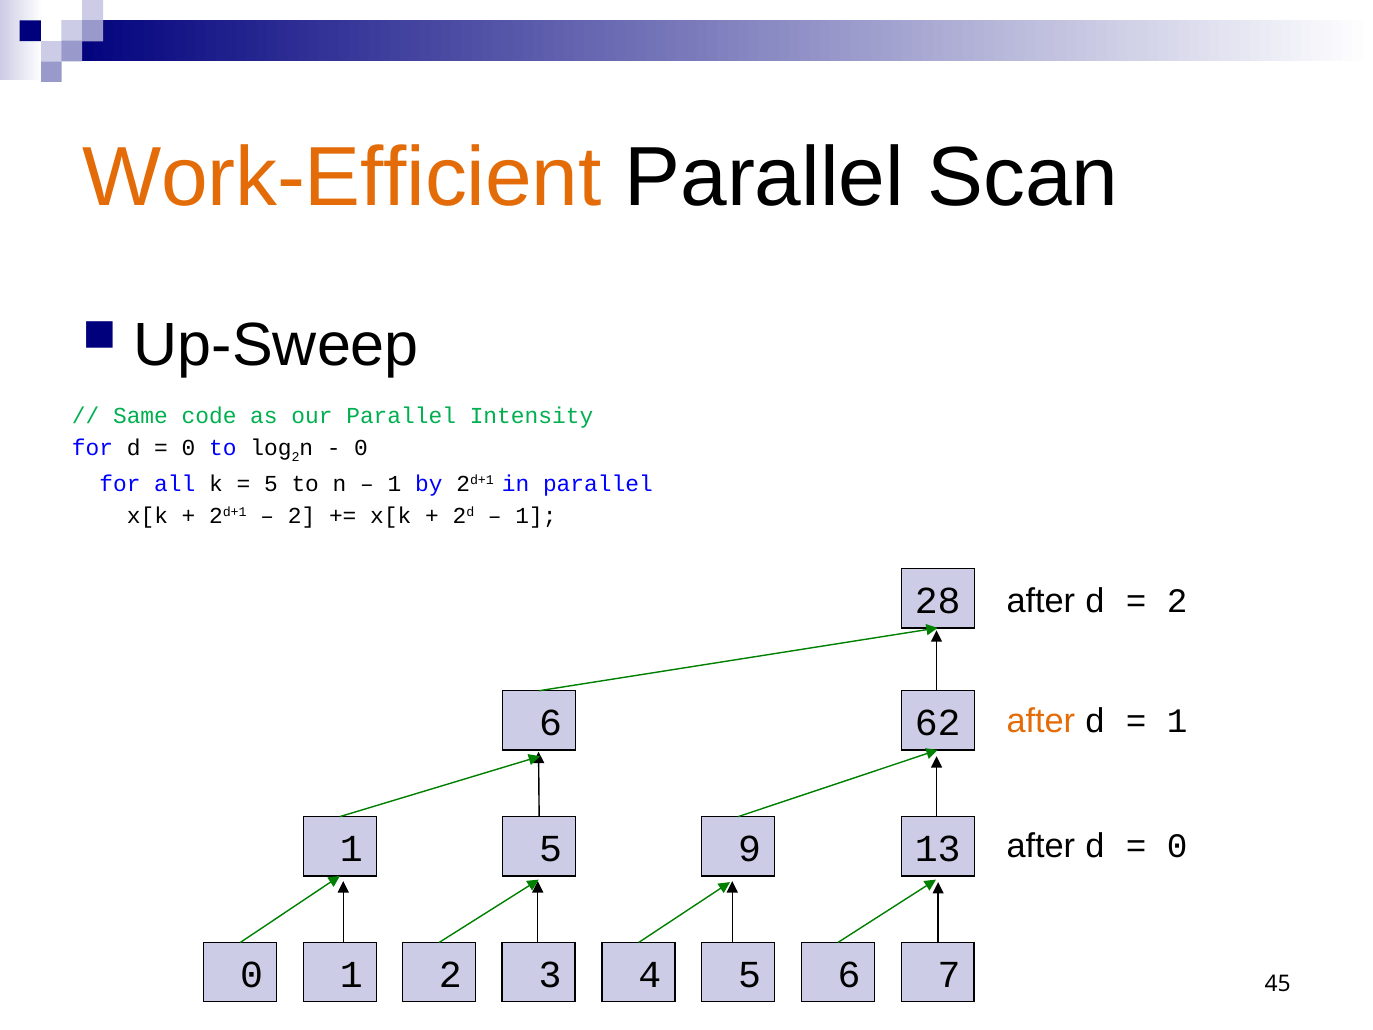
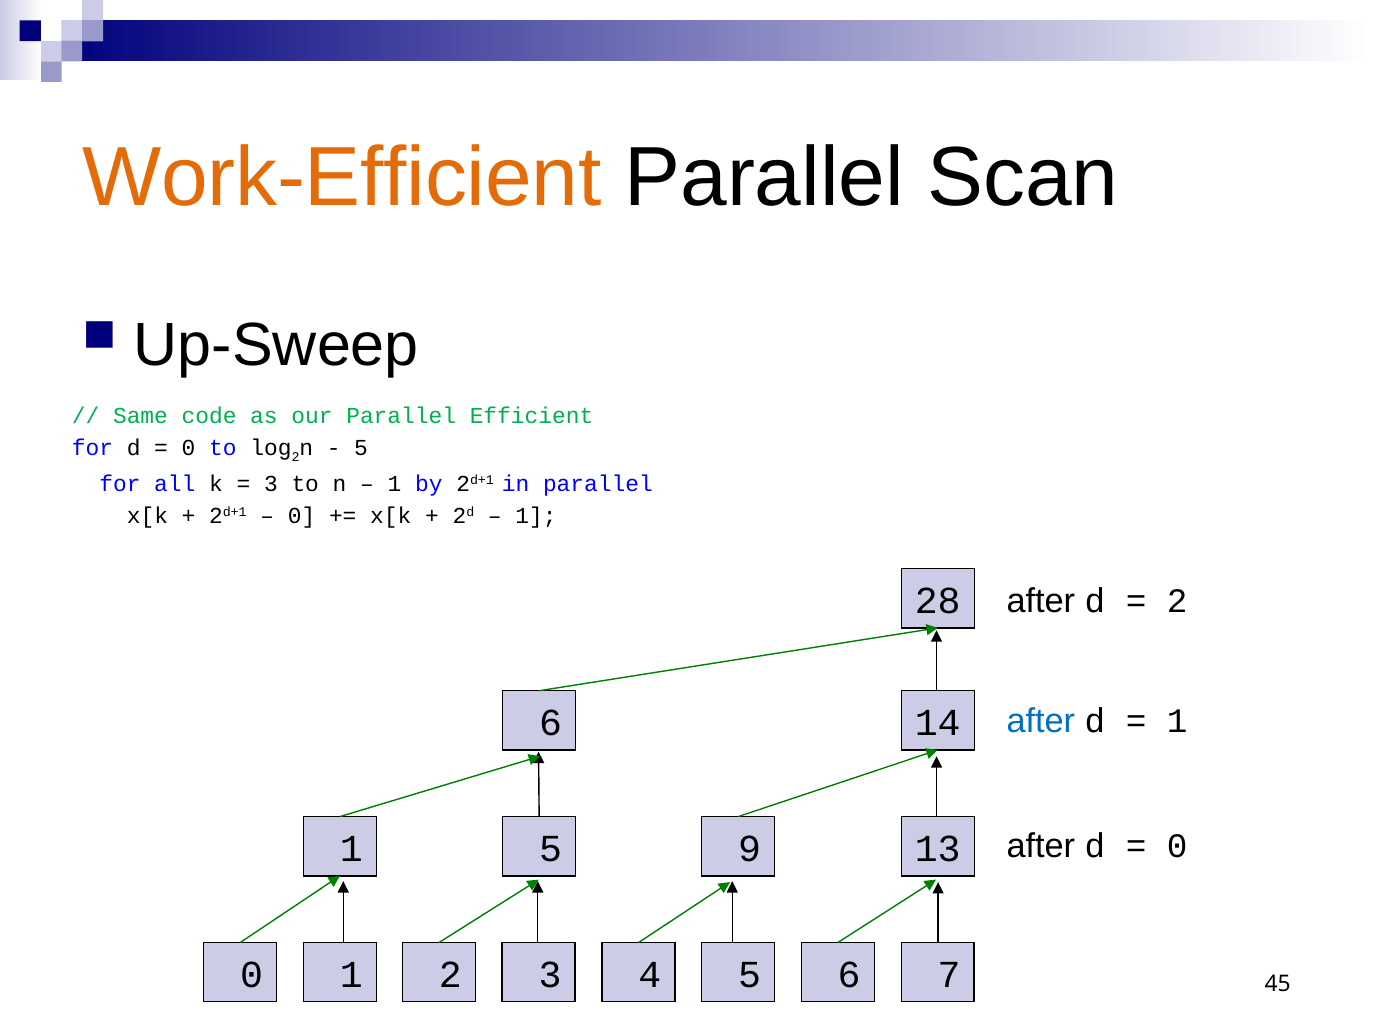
Intensity: Intensity -> Efficient
0 at (361, 448): 0 -> 5
5 at (271, 484): 5 -> 3
2 at (302, 516): 2 -> 0
after at (1041, 721) colour: orange -> blue
62: 62 -> 14
